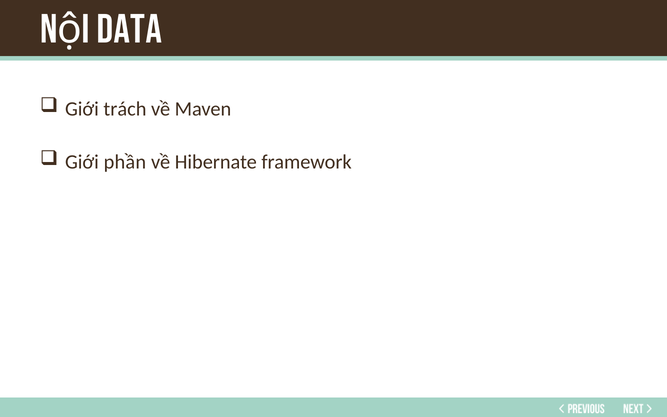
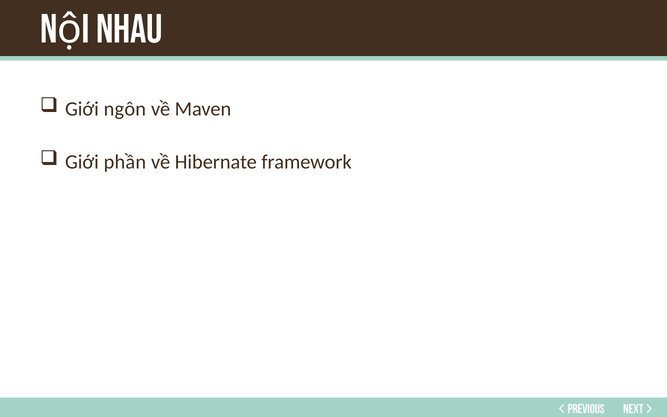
Data: Data -> Nhau
trách: trách -> ngôn
